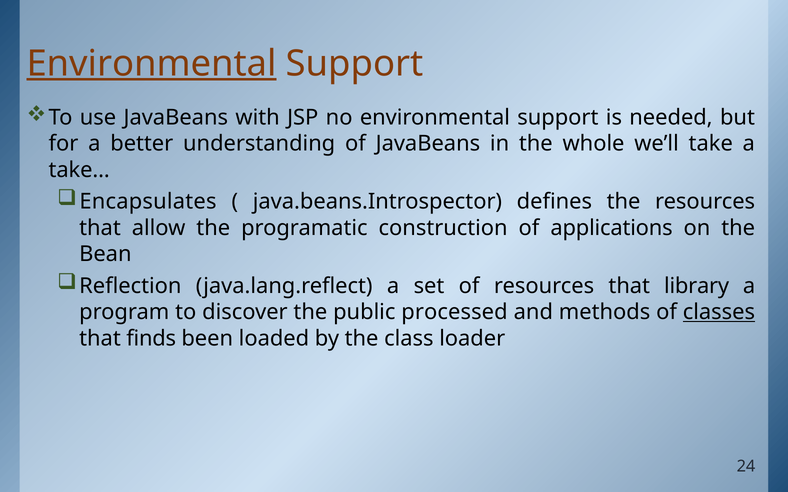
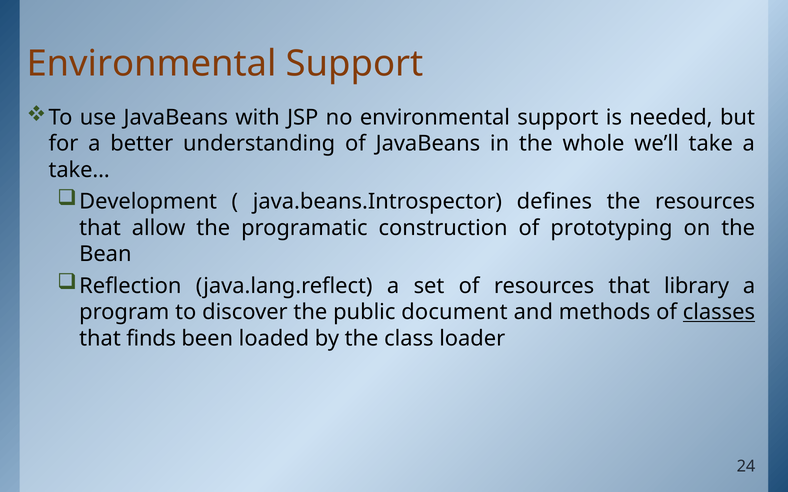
Environmental at (152, 64) underline: present -> none
Encapsulates: Encapsulates -> Development
applications: applications -> prototyping
processed: processed -> document
